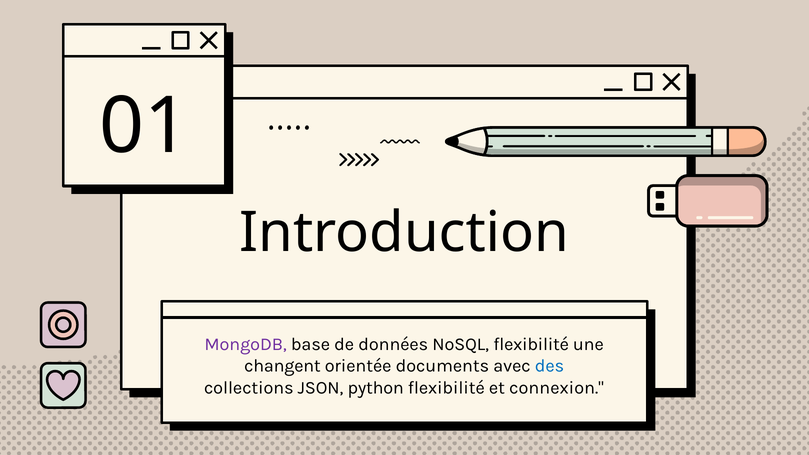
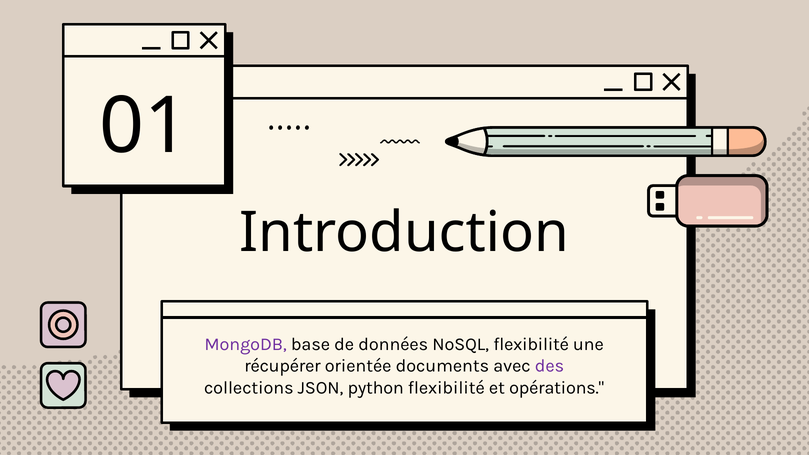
changent: changent -> récupérer
des colour: blue -> purple
connexion: connexion -> opérations
